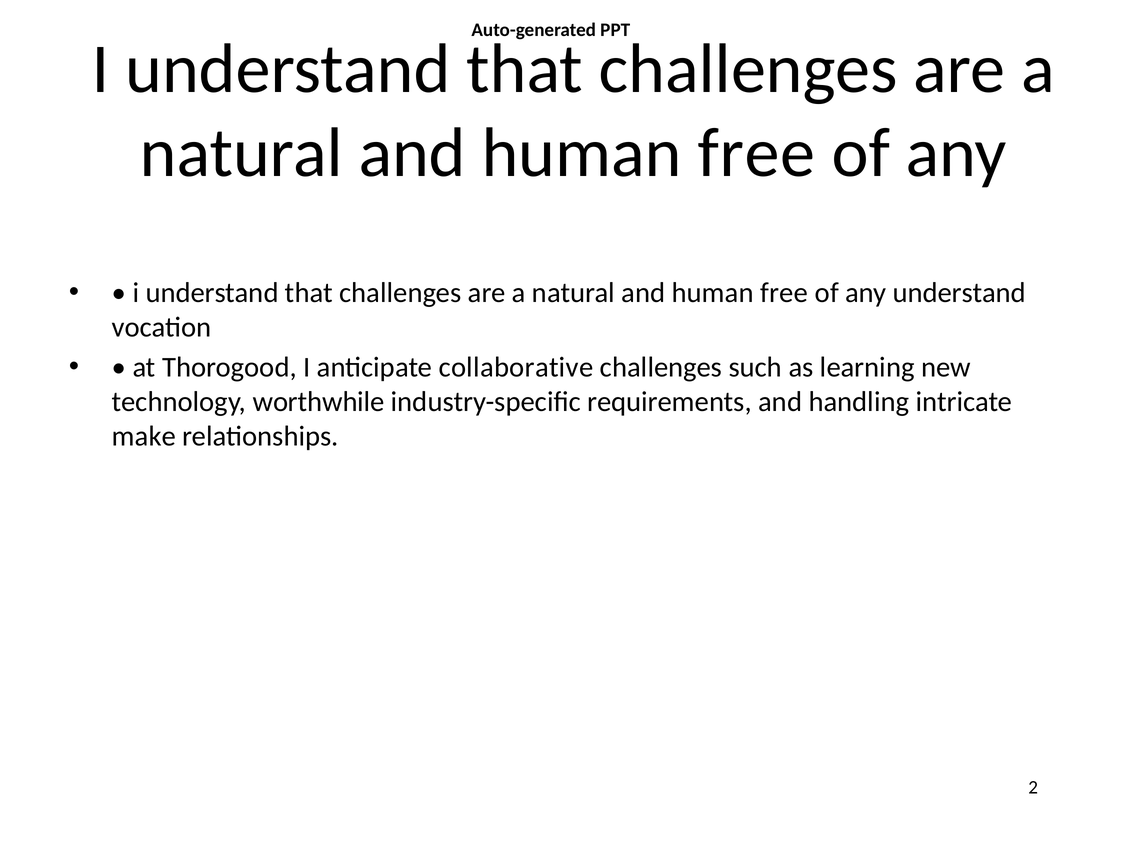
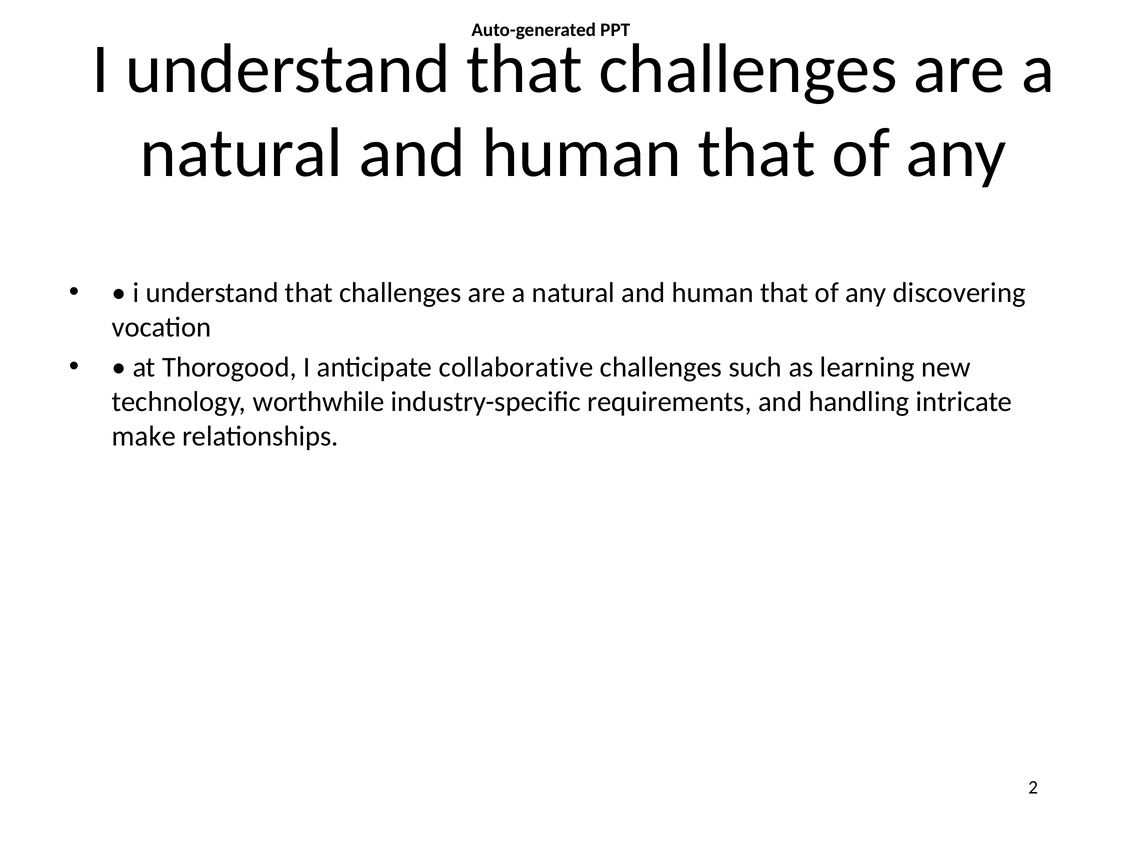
free at (756, 153): free -> that
free at (784, 293): free -> that
any understand: understand -> discovering
